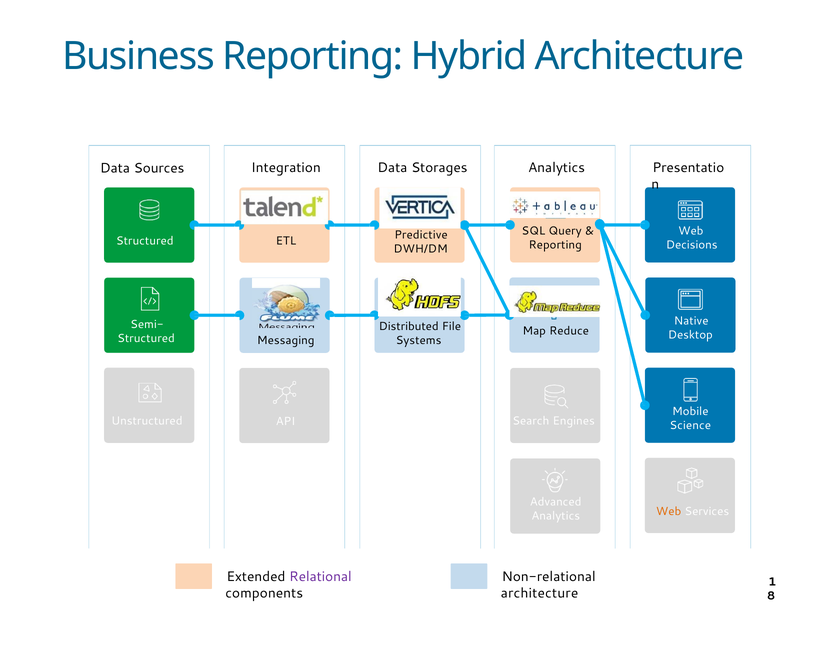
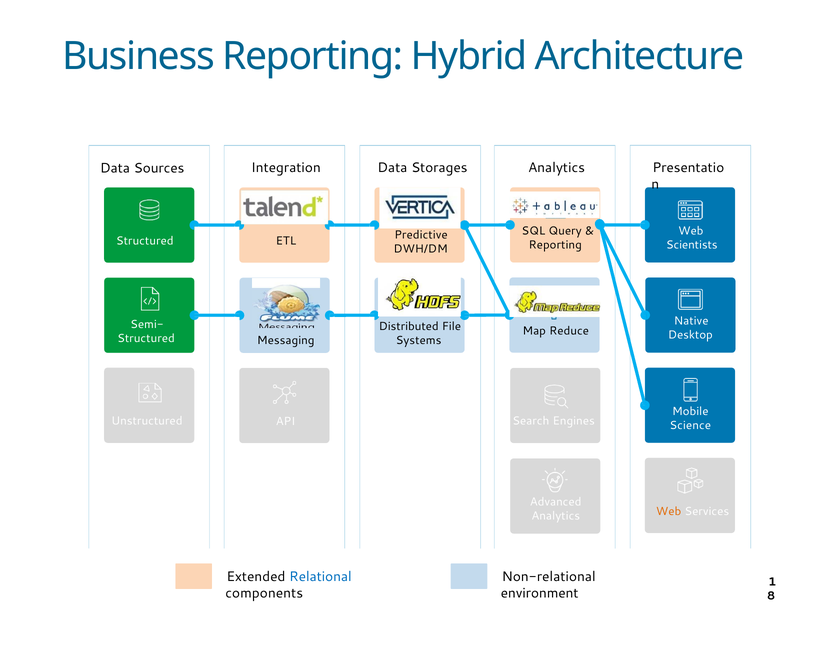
Decisions: Decisions -> Scientists
Relational colour: purple -> blue
architecture at (540, 593): architecture -> environment
